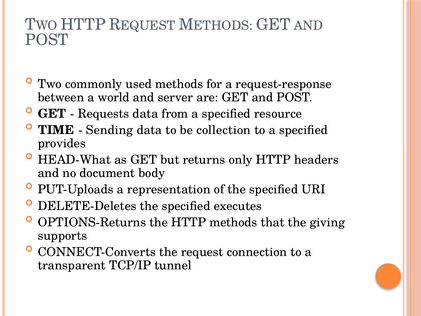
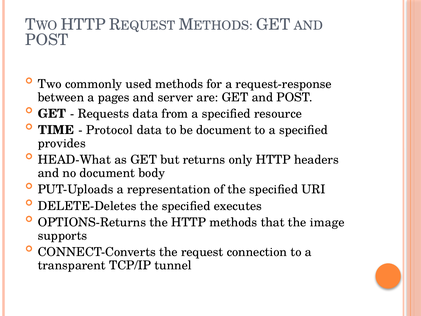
world: world -> pages
Sending: Sending -> Protocol
be collection: collection -> document
giving: giving -> image
